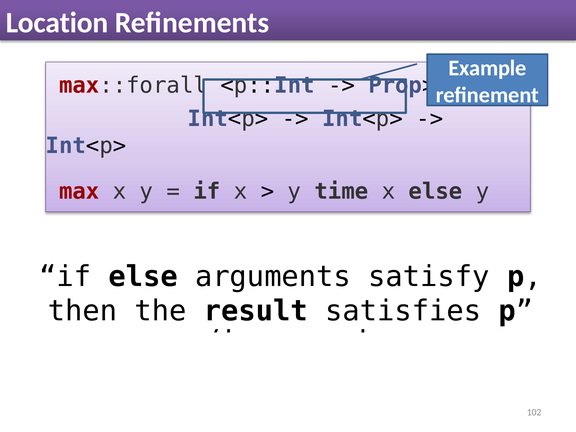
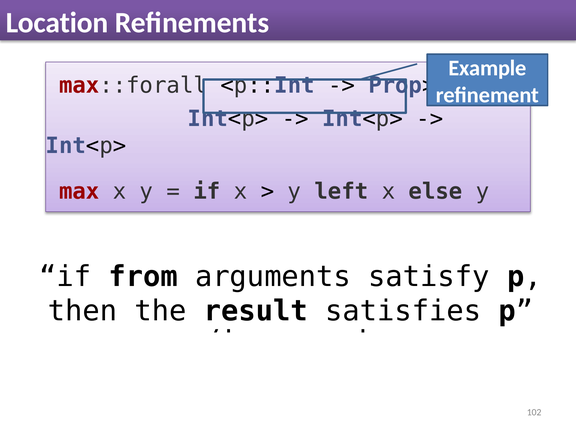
time: time -> left
if else: else -> from
